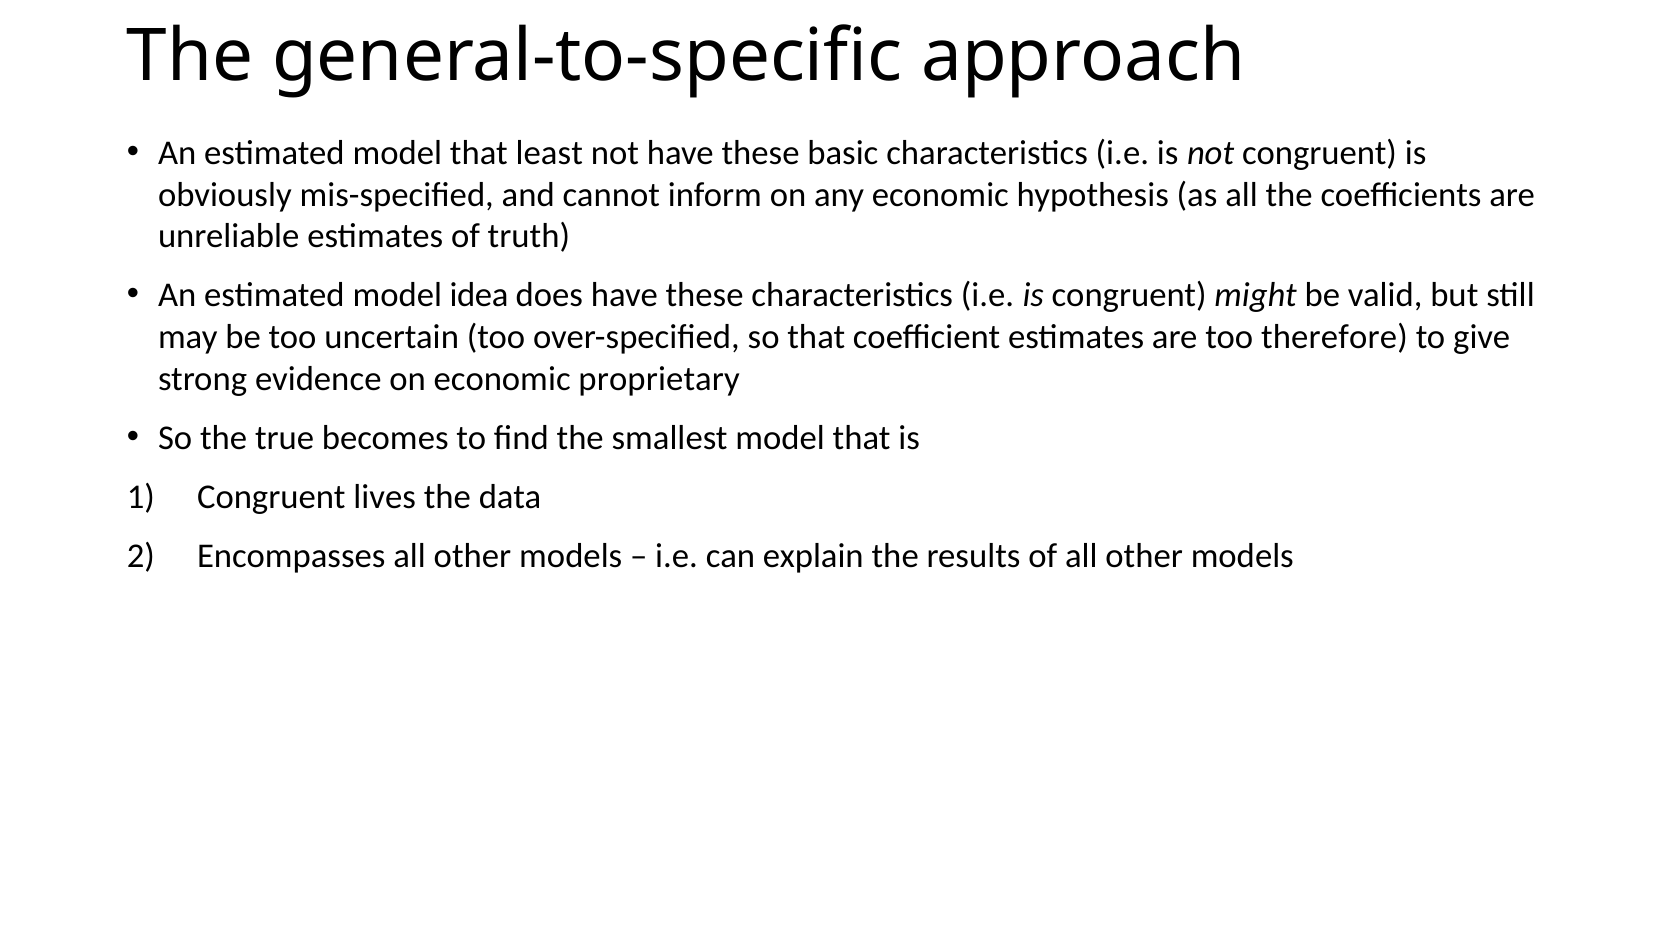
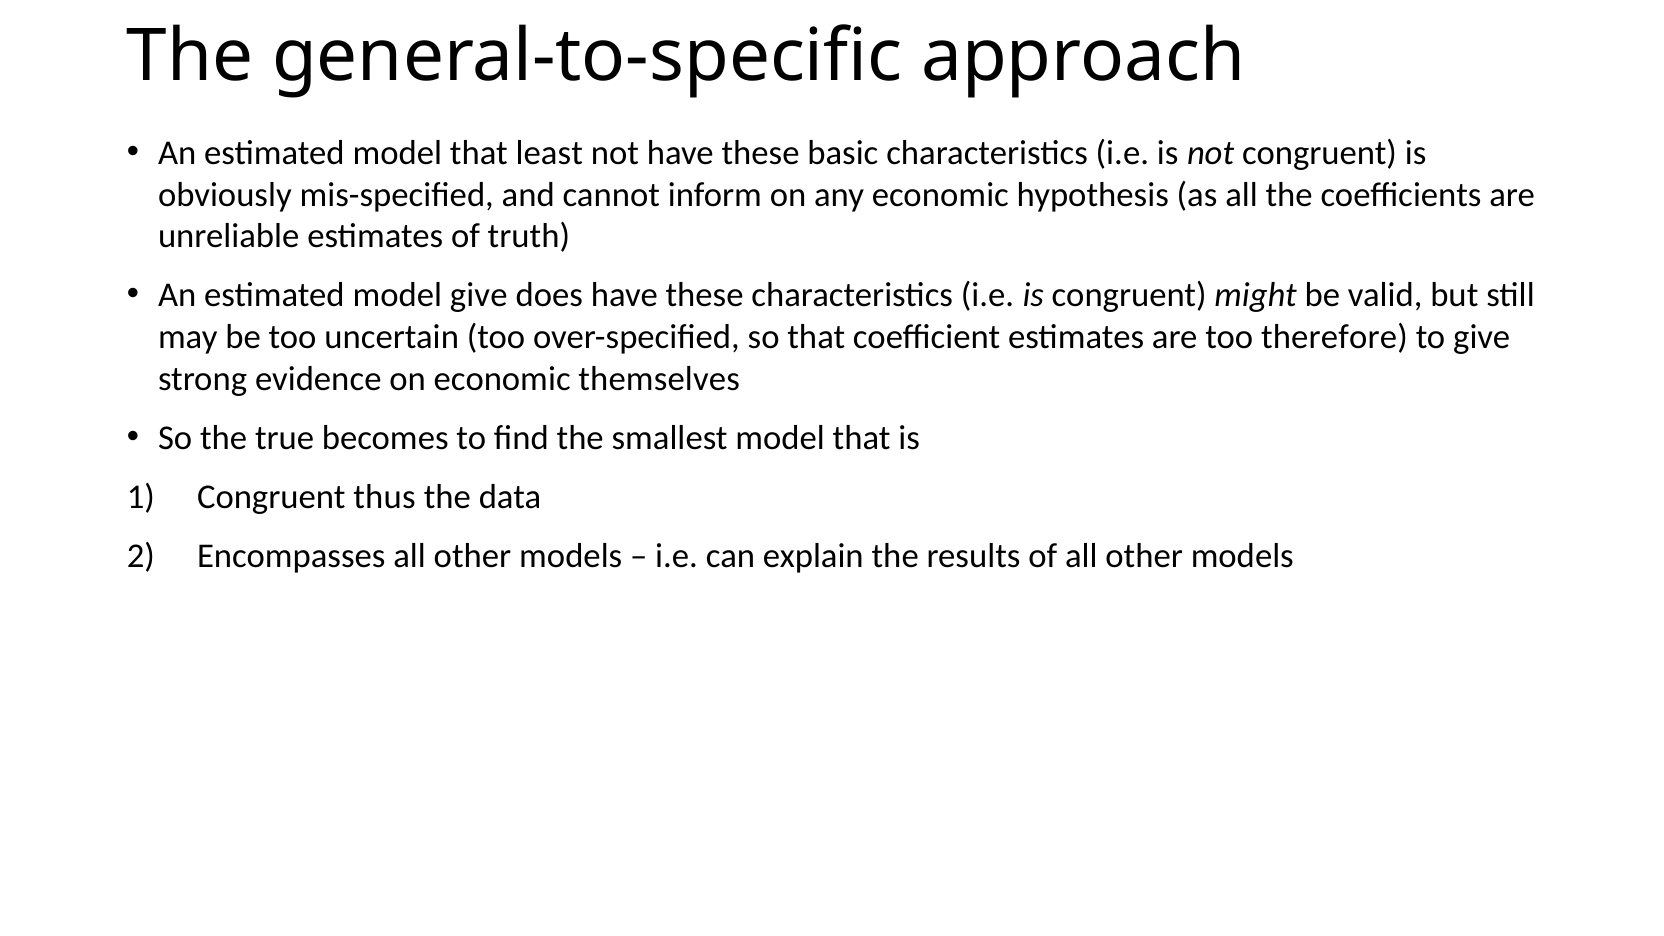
model idea: idea -> give
proprietary: proprietary -> themselves
lives: lives -> thus
